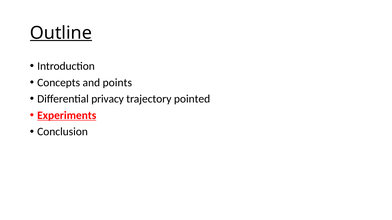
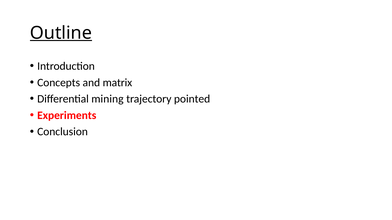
points: points -> matrix
privacy: privacy -> mining
Experiments underline: present -> none
